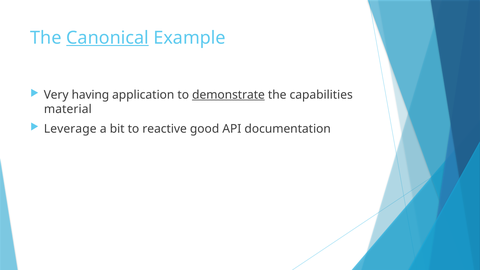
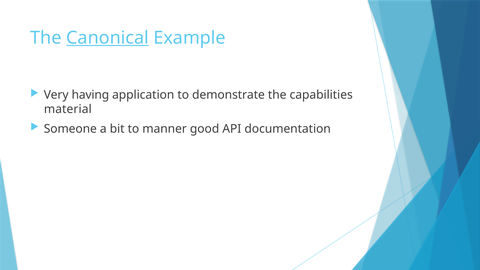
demonstrate underline: present -> none
Leverage: Leverage -> Someone
reactive: reactive -> manner
